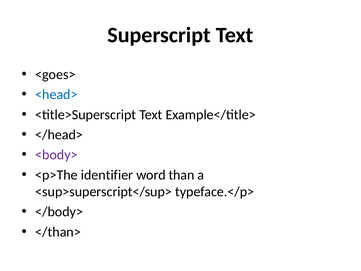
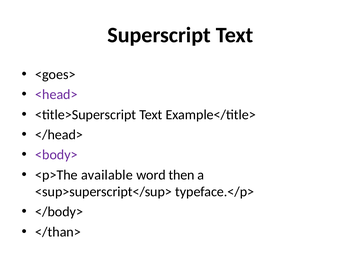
<head> colour: blue -> purple
identifier: identifier -> available
than: than -> then
